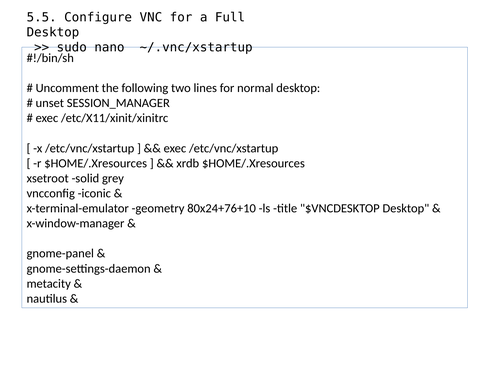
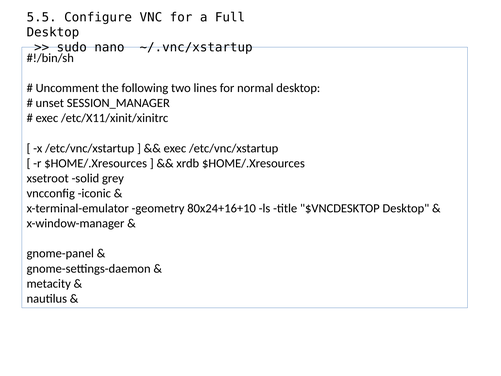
80x24+76+10: 80x24+76+10 -> 80x24+16+10
